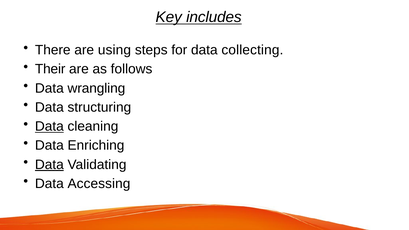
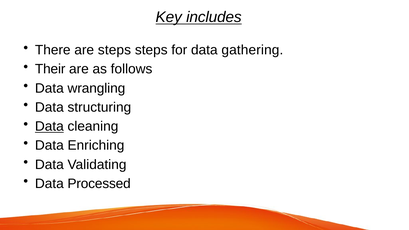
are using: using -> steps
collecting: collecting -> gathering
Data at (49, 165) underline: present -> none
Accessing: Accessing -> Processed
